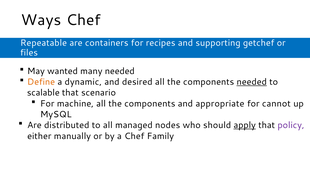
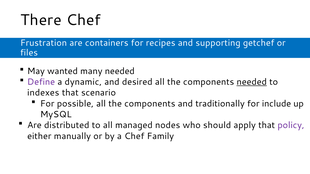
Ways: Ways -> There
Repeatable: Repeatable -> Frustration
Define colour: orange -> purple
scalable: scalable -> indexes
machine: machine -> possible
appropriate: appropriate -> traditionally
cannot: cannot -> include
apply underline: present -> none
